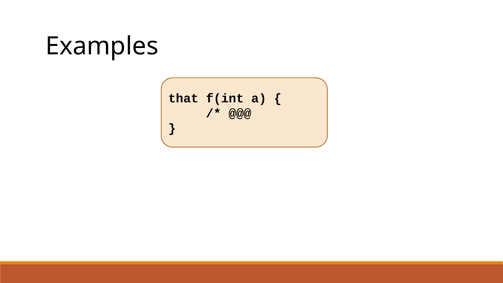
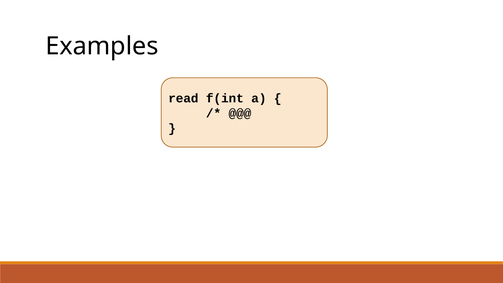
that: that -> read
